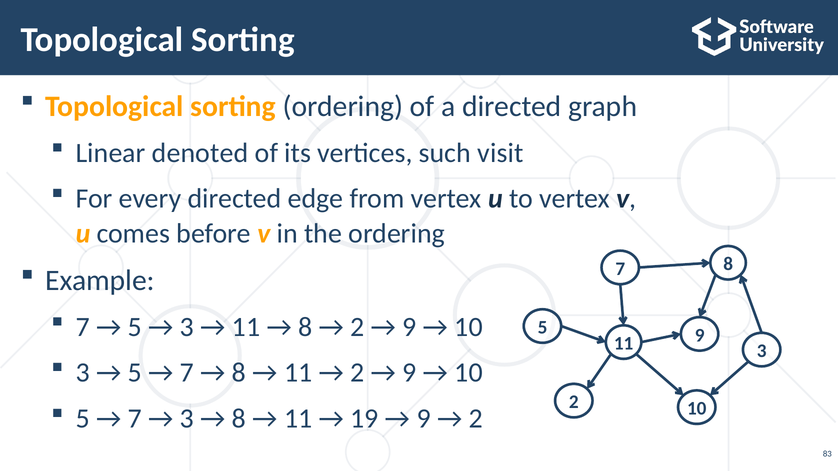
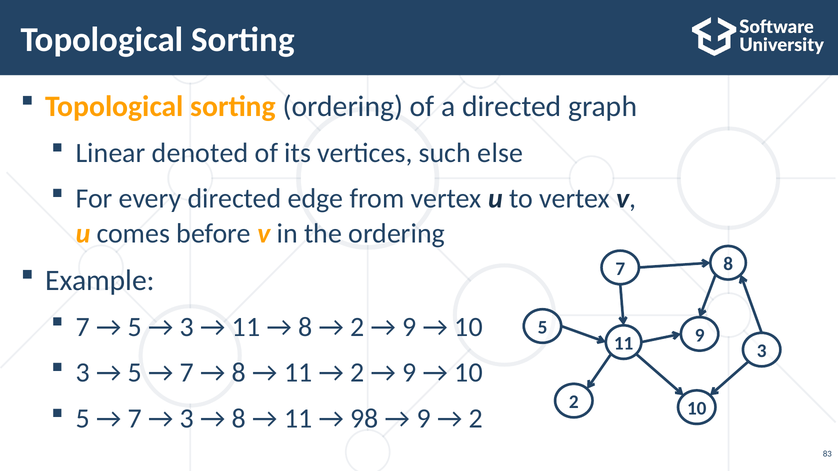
visit: visit -> else
19: 19 -> 98
